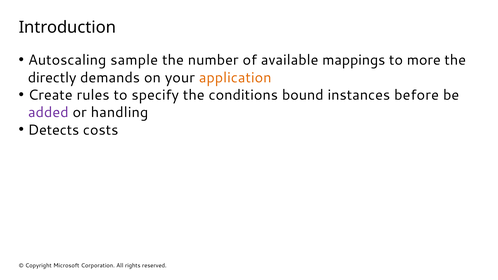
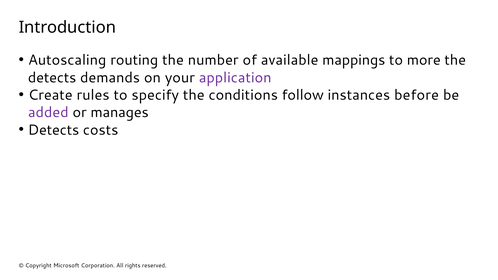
sample: sample -> routing
directly at (52, 78): directly -> detects
application colour: orange -> purple
bound: bound -> follow
handling: handling -> manages
